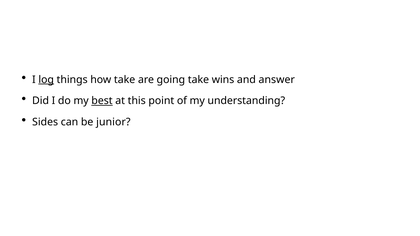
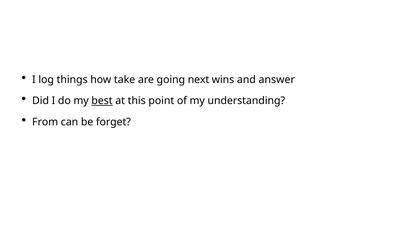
log underline: present -> none
going take: take -> next
Sides: Sides -> From
junior: junior -> forget
